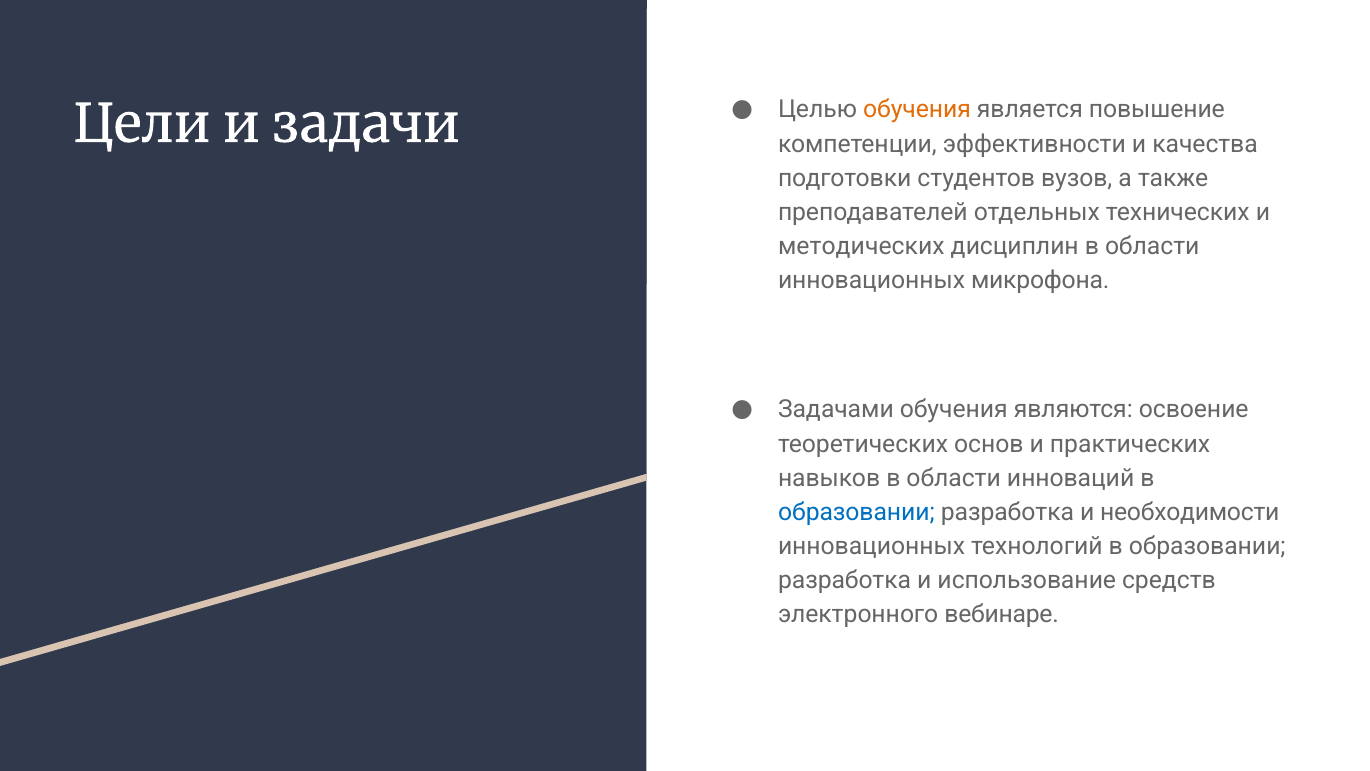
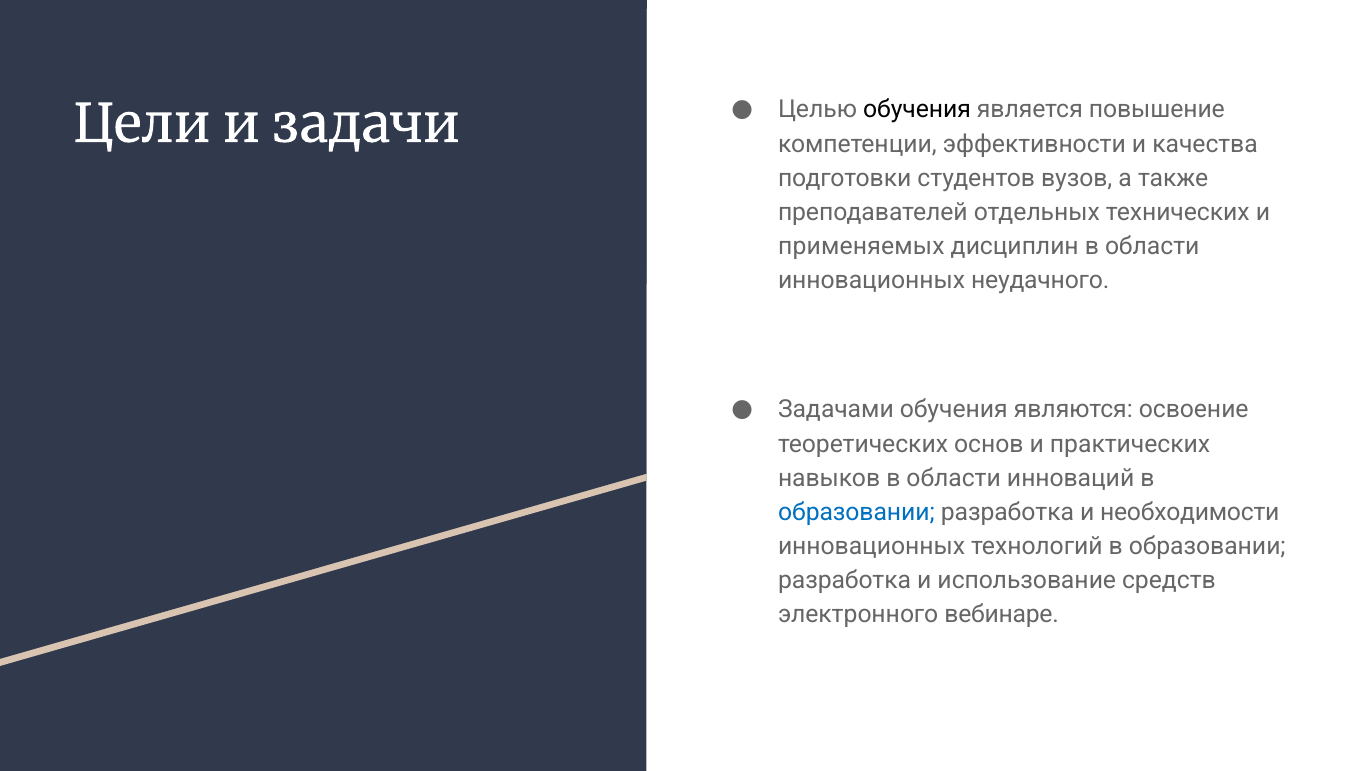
обучения at (917, 110) colour: orange -> black
методических: методических -> применяемых
микрофона: микрофона -> неудачного
